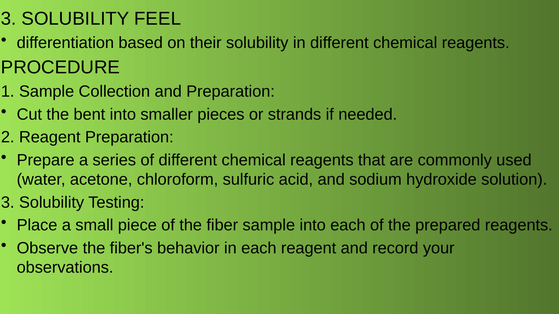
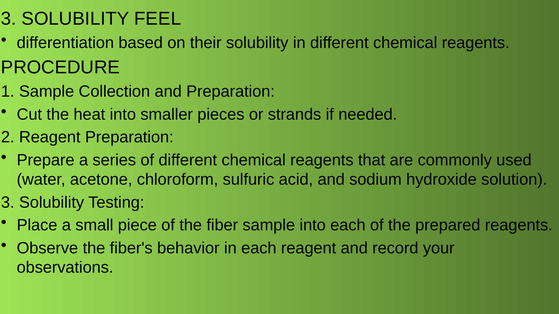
bent: bent -> heat
